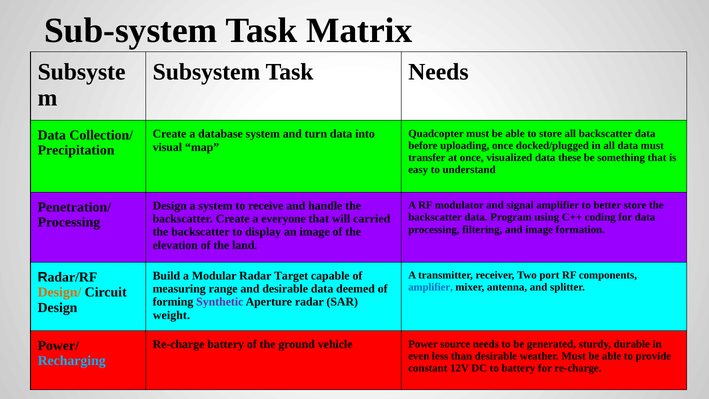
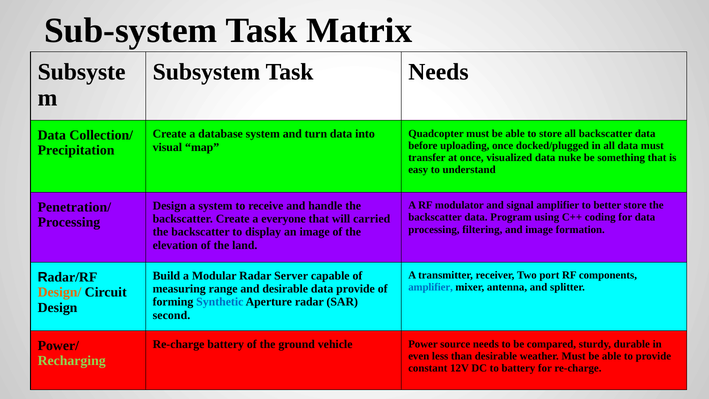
these: these -> nuke
Target: Target -> Server
data deemed: deemed -> provide
Synthetic colour: purple -> blue
weight: weight -> second
generated: generated -> compared
Recharging colour: light blue -> light green
